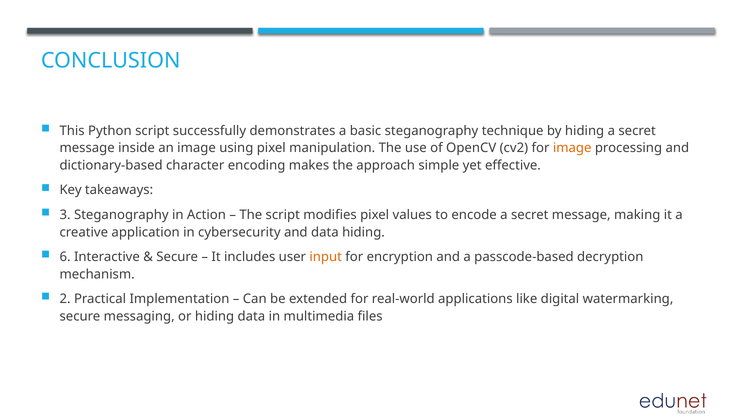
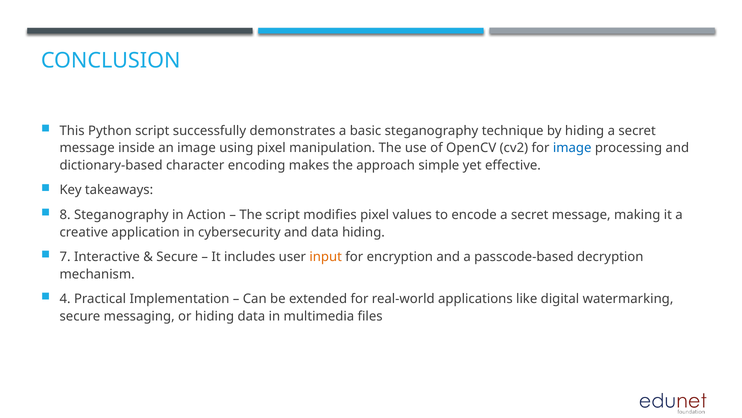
image at (572, 148) colour: orange -> blue
3: 3 -> 8
6: 6 -> 7
2: 2 -> 4
